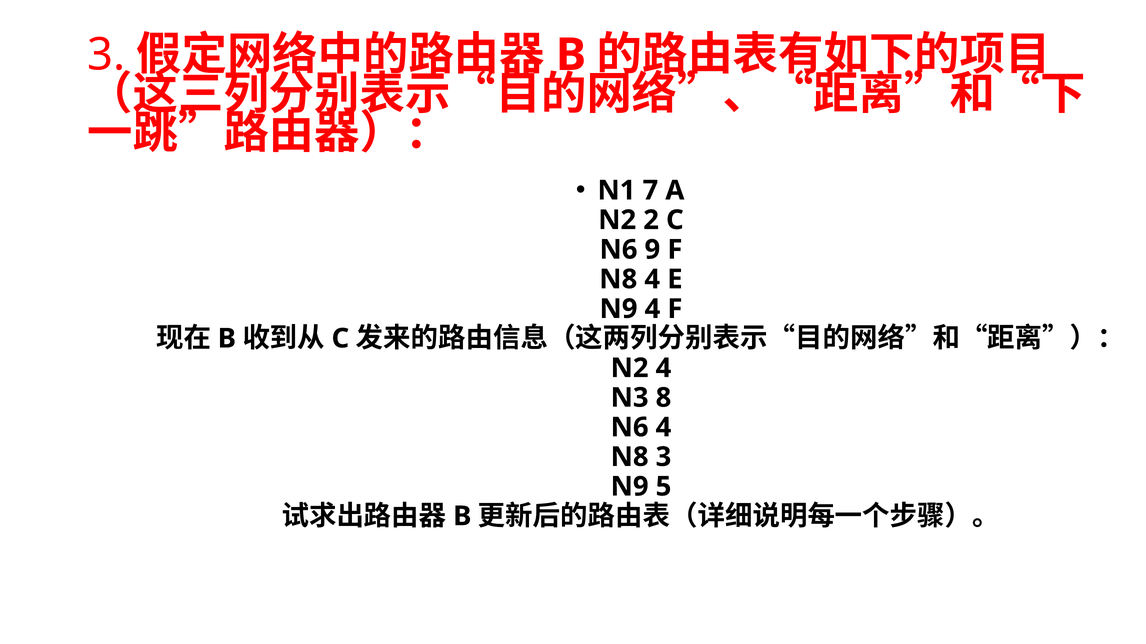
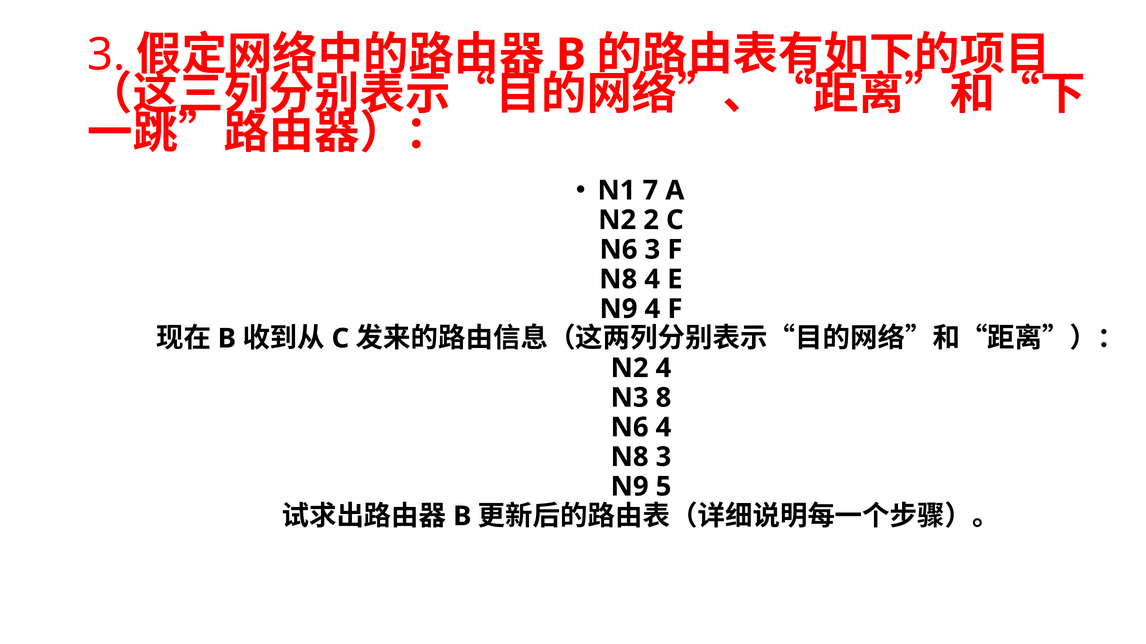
N6 9: 9 -> 3
